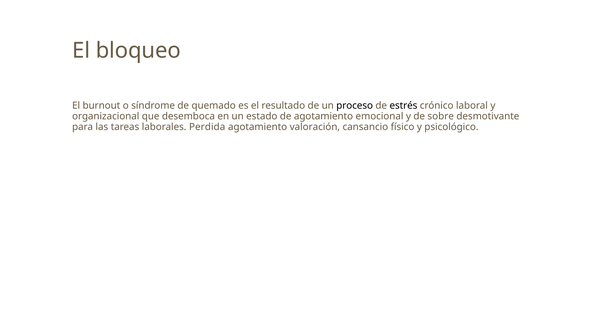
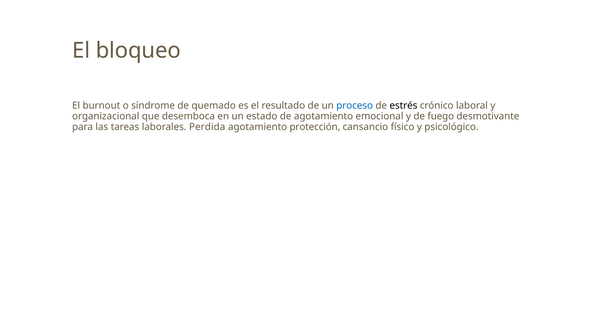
proceso colour: black -> blue
sobre: sobre -> fuego
valoración: valoración -> protección
